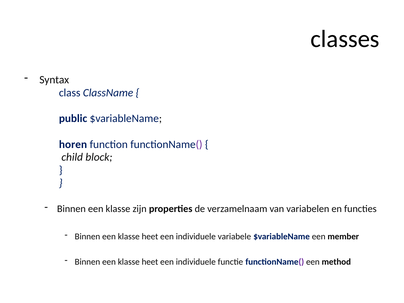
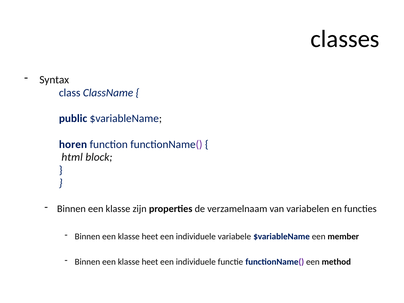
child: child -> html
